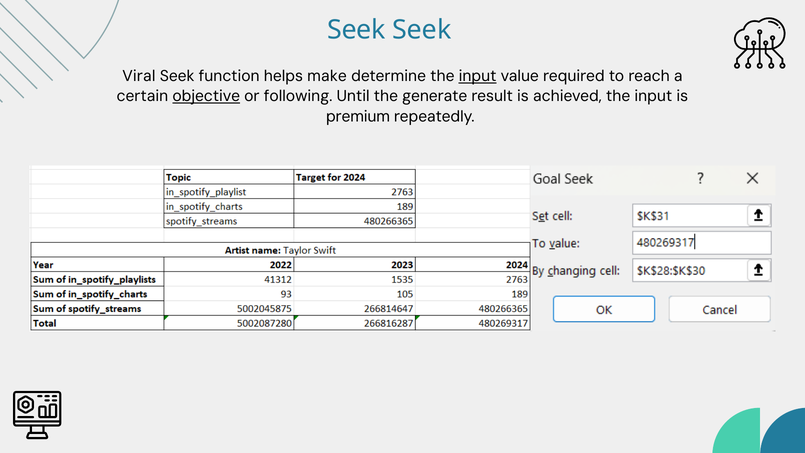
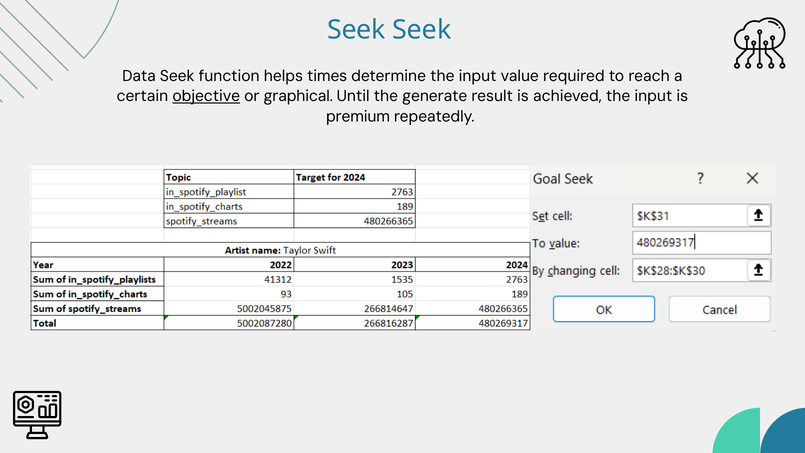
Viral: Viral -> Data
make: make -> times
input at (478, 76) underline: present -> none
following: following -> graphical
